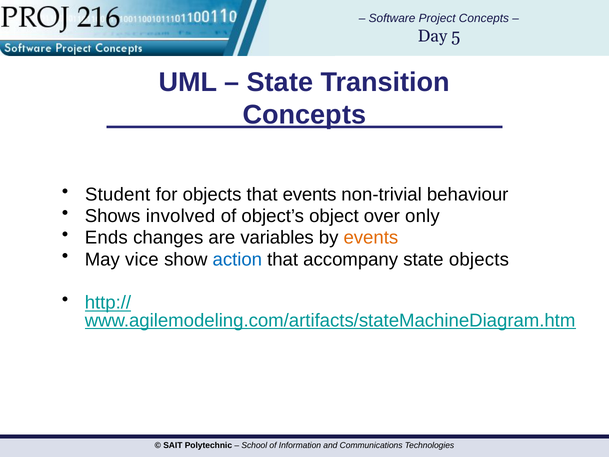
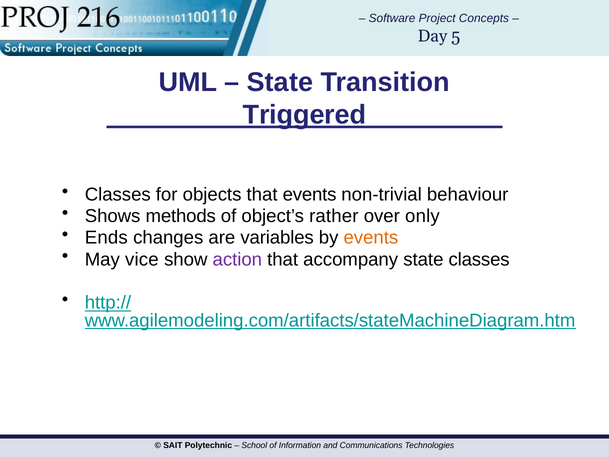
Concepts at (304, 115): Concepts -> Triggered
Student at (118, 195): Student -> Classes
involved: involved -> methods
object: object -> rather
action colour: blue -> purple
state objects: objects -> classes
